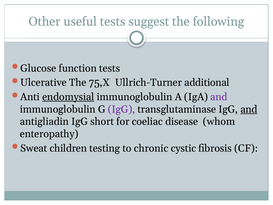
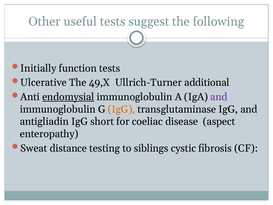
Glucose: Glucose -> Initially
75,X: 75,X -> 49,X
IgG at (121, 109) colour: purple -> orange
and at (249, 109) underline: present -> none
whom: whom -> aspect
children: children -> distance
chronic: chronic -> siblings
